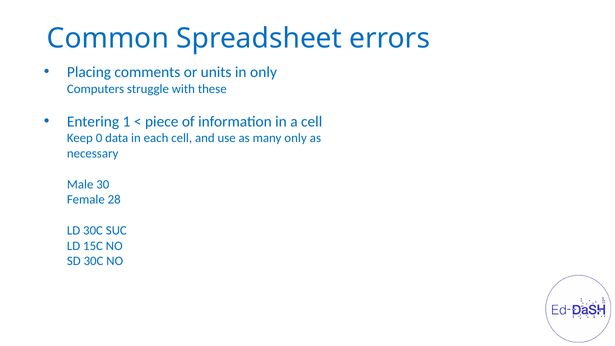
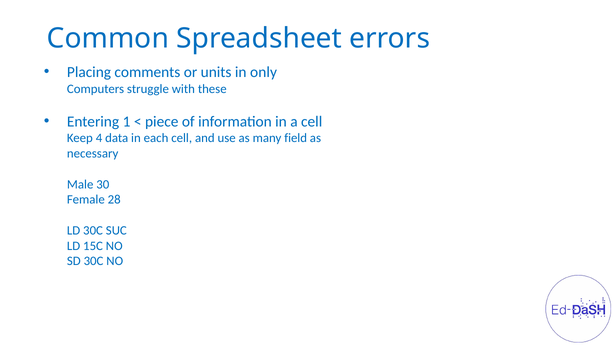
0: 0 -> 4
many only: only -> field
